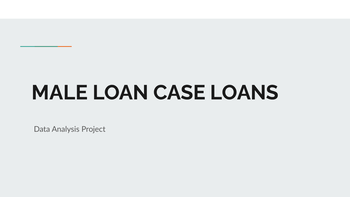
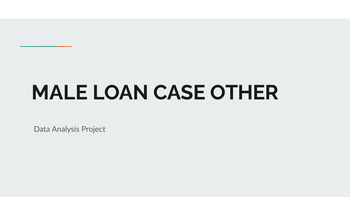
LOANS: LOANS -> OTHER
